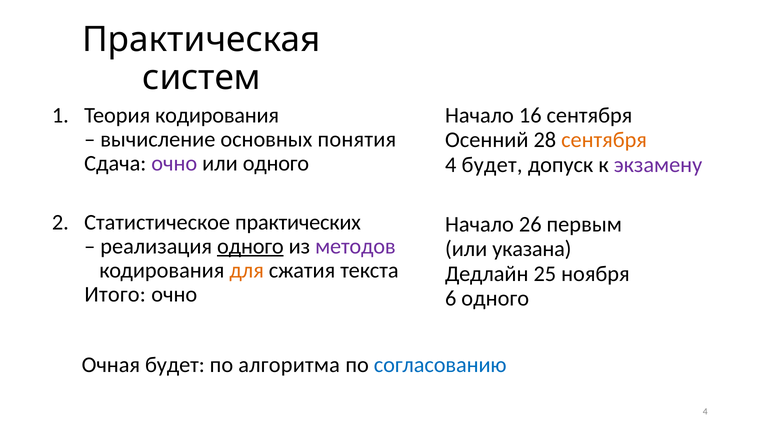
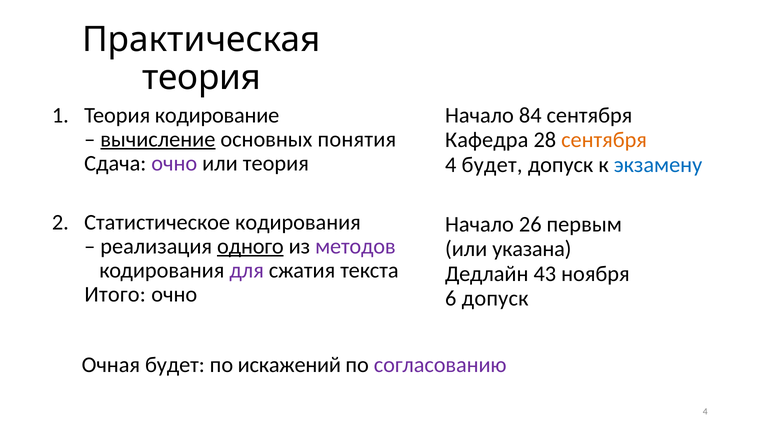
систем at (202, 77): систем -> теория
Теория кодирования: кодирования -> кодирование
16: 16 -> 84
вычисление underline: none -> present
Осенний: Осенний -> Кафедра
или одного: одного -> теория
экзамену colour: purple -> blue
Статистическое практических: практических -> кодирования
для colour: orange -> purple
25: 25 -> 43
6 одного: одного -> допуск
алгоритма: алгоритма -> искажений
согласованию colour: blue -> purple
